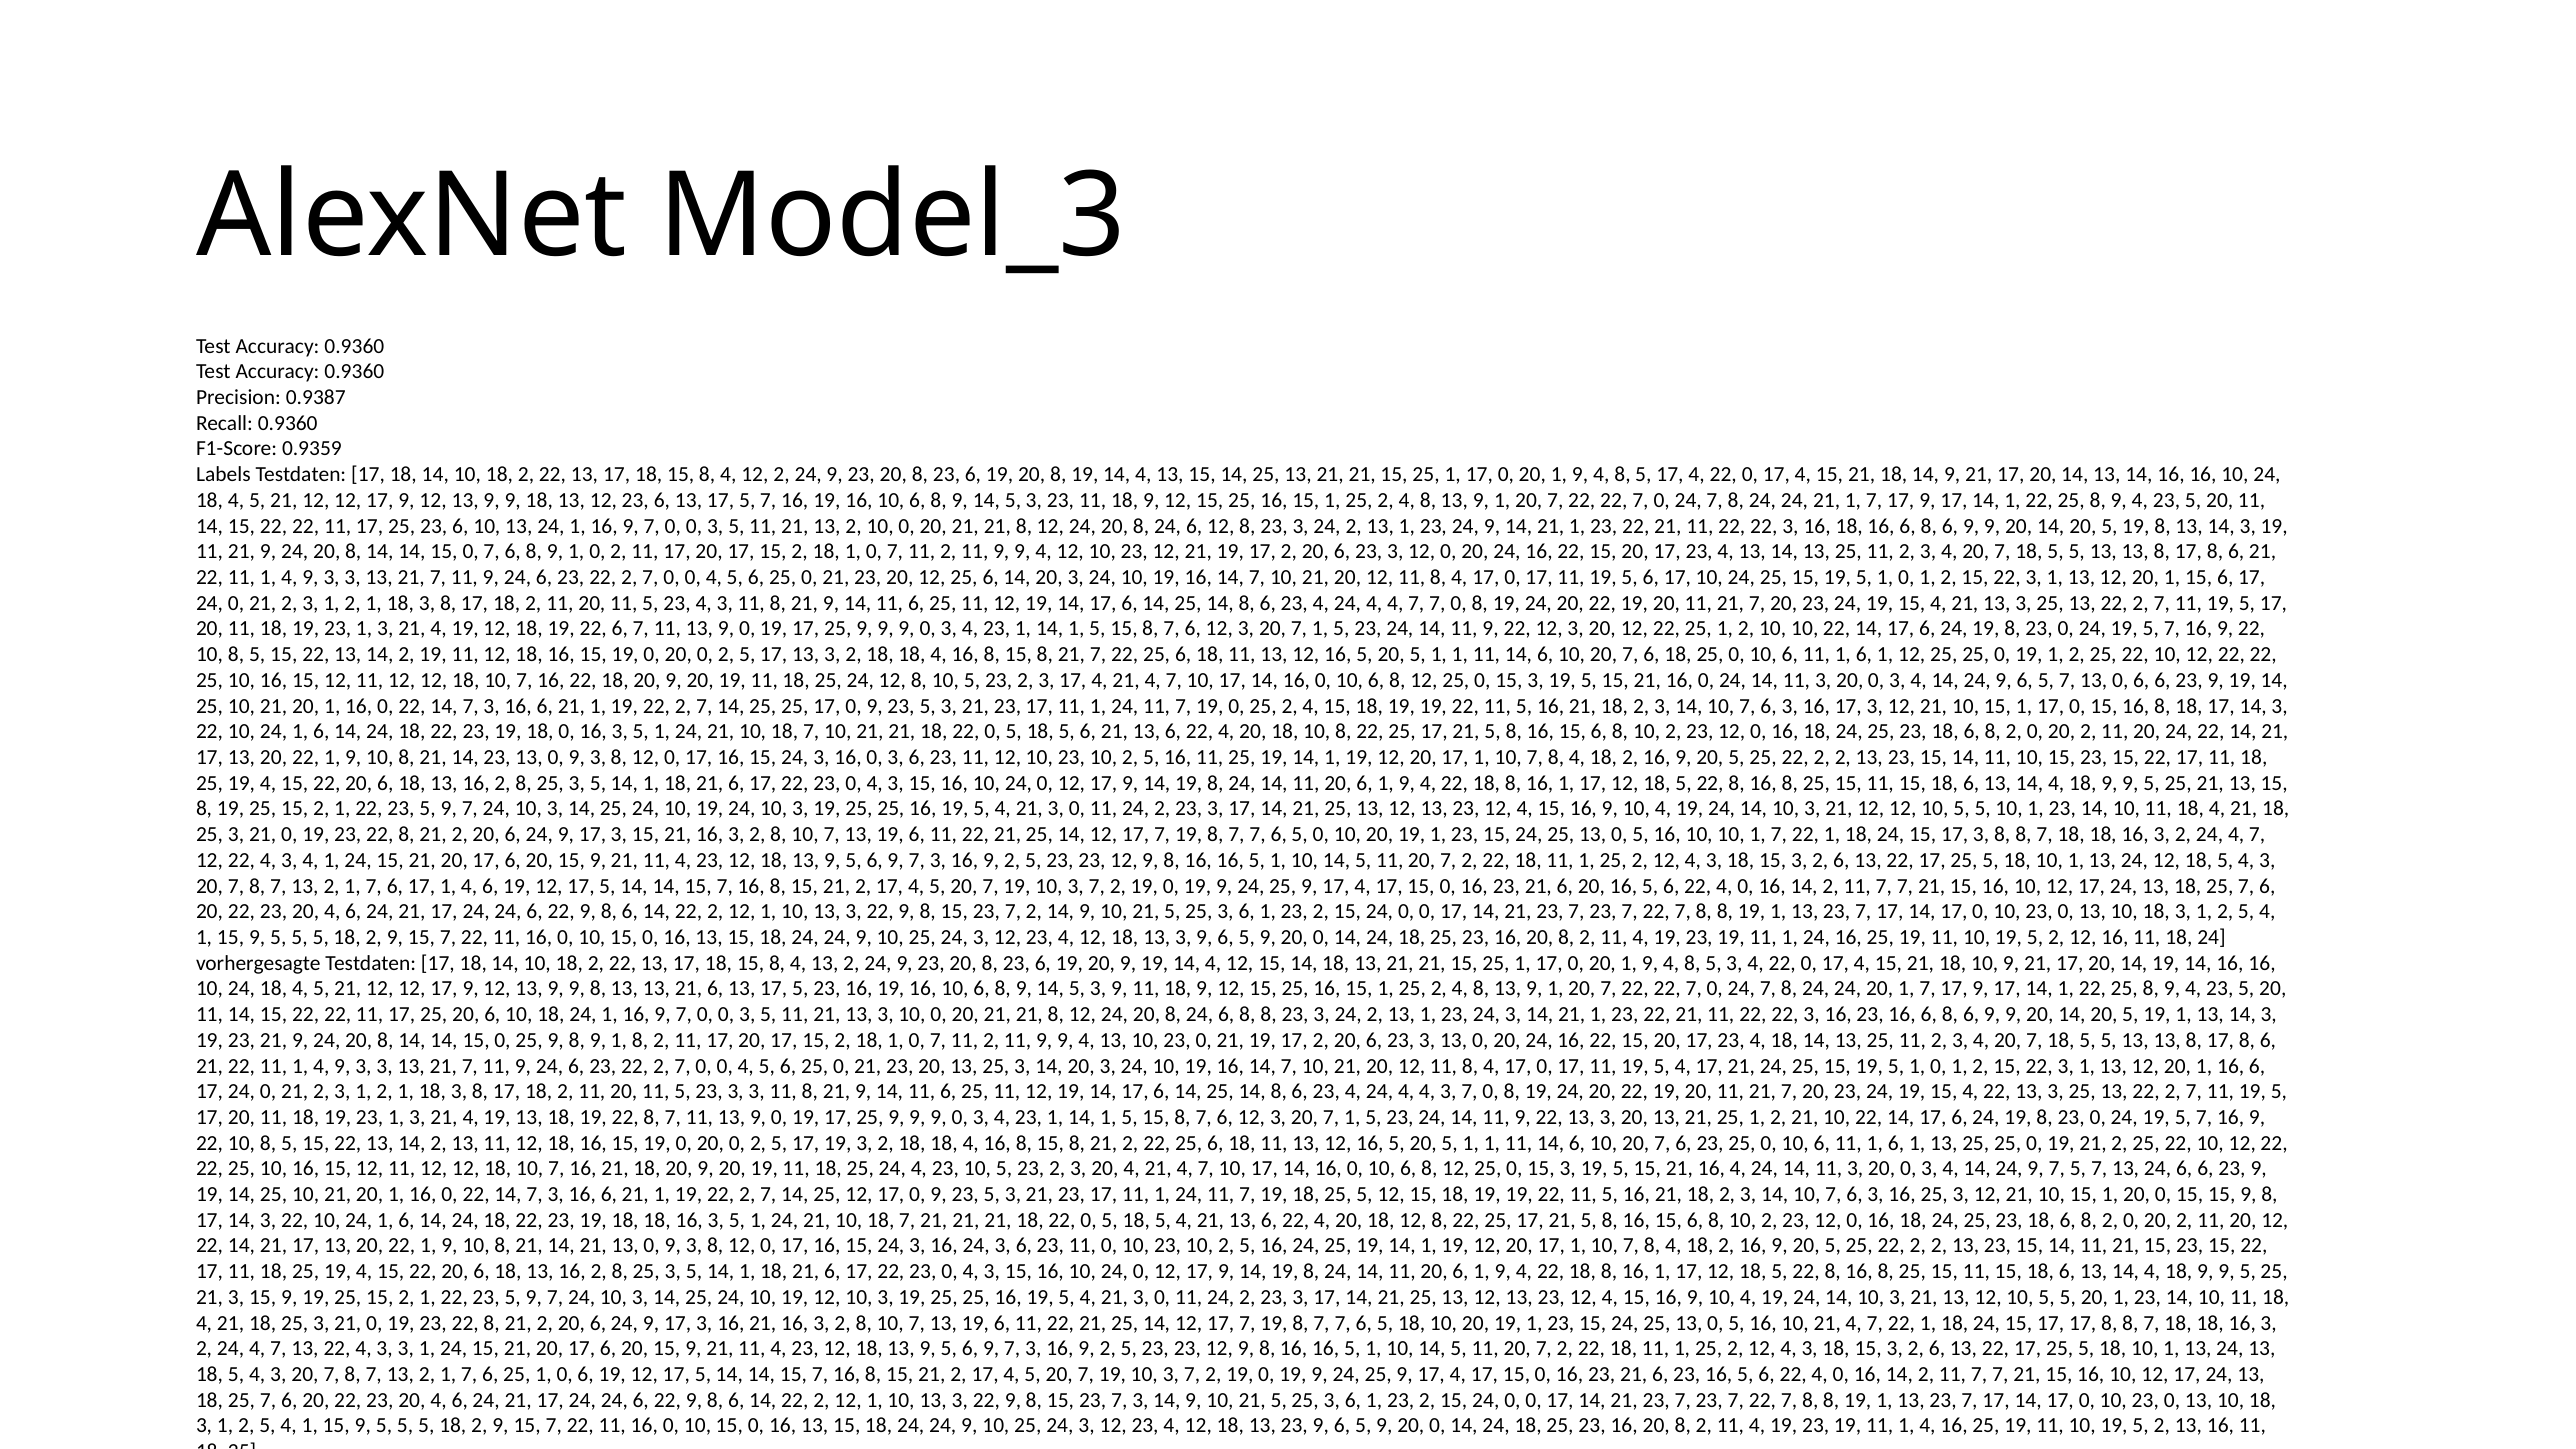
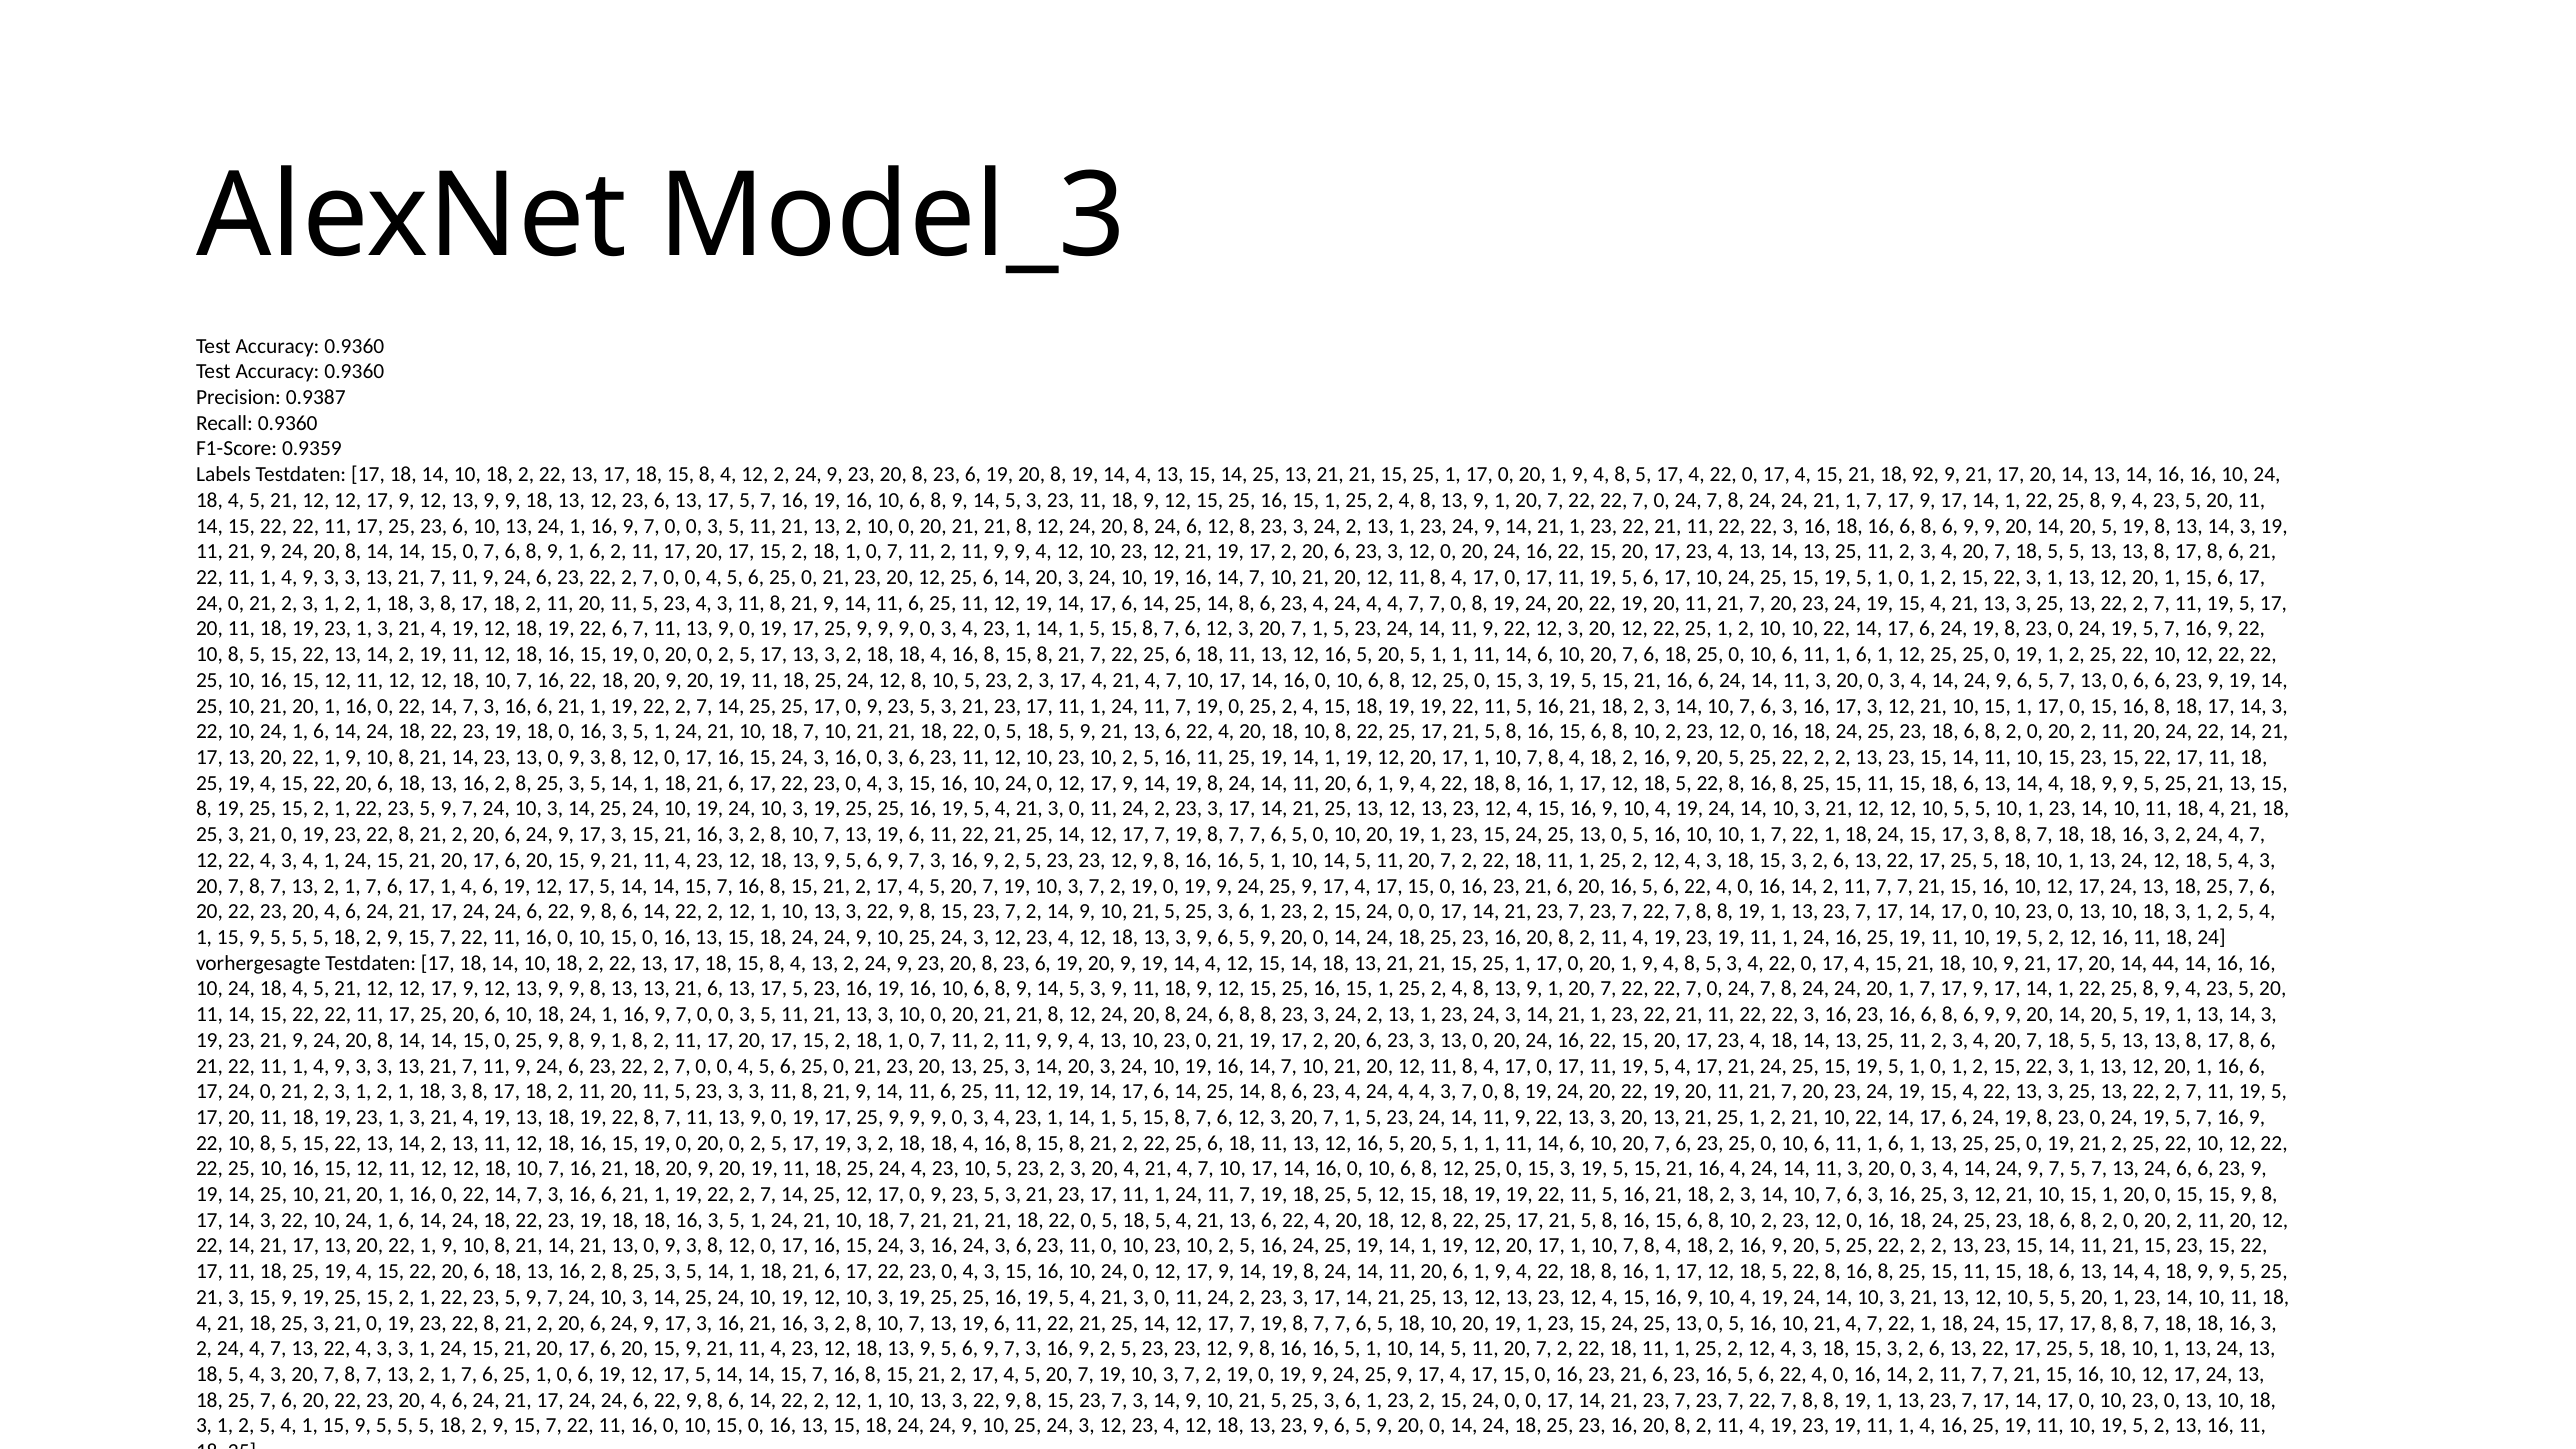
21 18 14: 14 -> 92
9 1 0: 0 -> 6
21 16 0: 0 -> 6
18 5 6: 6 -> 9
20 14 19: 19 -> 44
